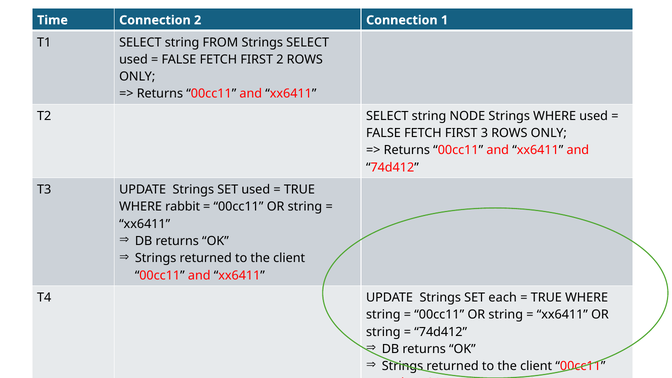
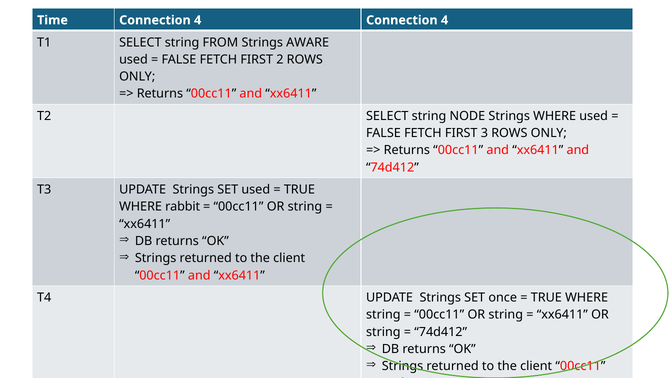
Time Connection 2: 2 -> 4
1 at (445, 20): 1 -> 4
Strings SELECT: SELECT -> AWARE
each: each -> once
